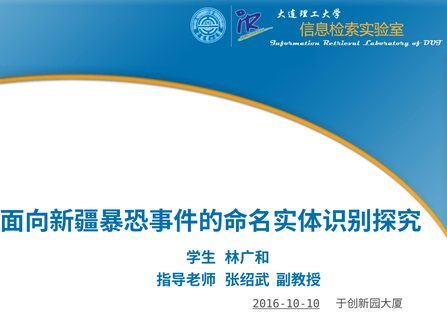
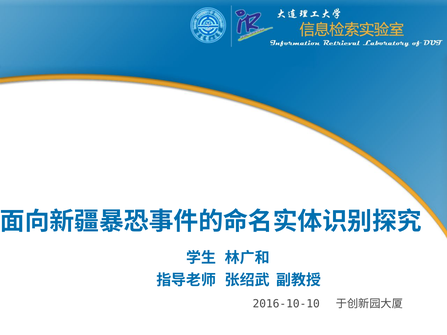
2016-10-10 underline: present -> none
